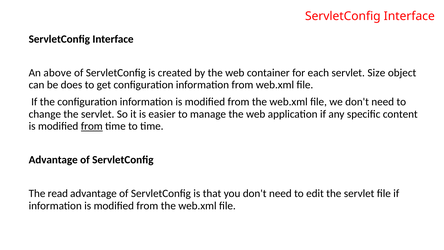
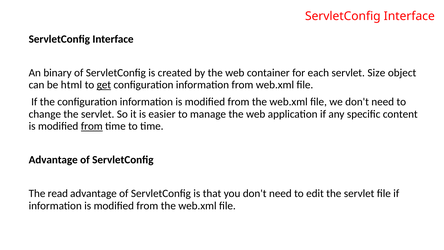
above: above -> binary
does: does -> html
get underline: none -> present
